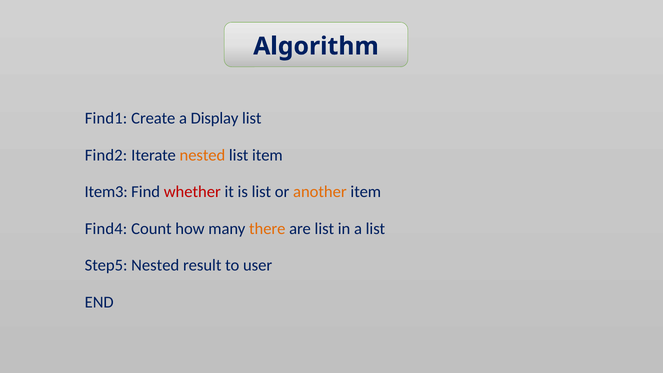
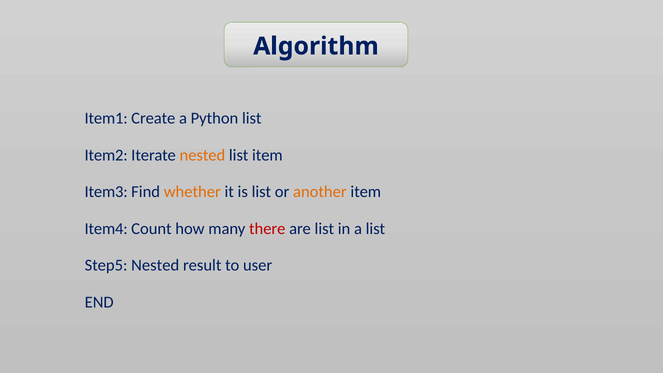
Find1: Find1 -> Item1
Display: Display -> Python
Find2: Find2 -> Item2
whether colour: red -> orange
Find4: Find4 -> Item4
there colour: orange -> red
